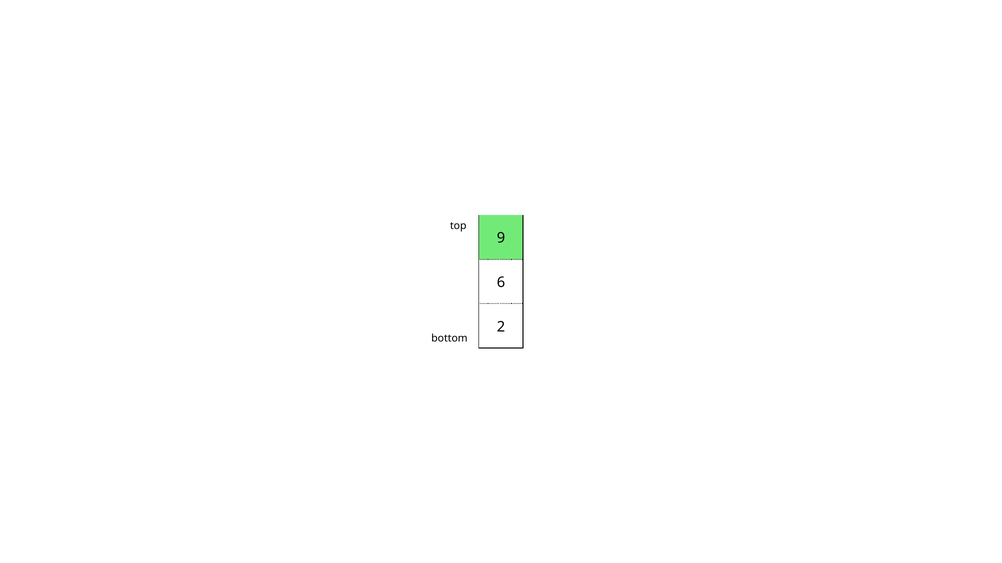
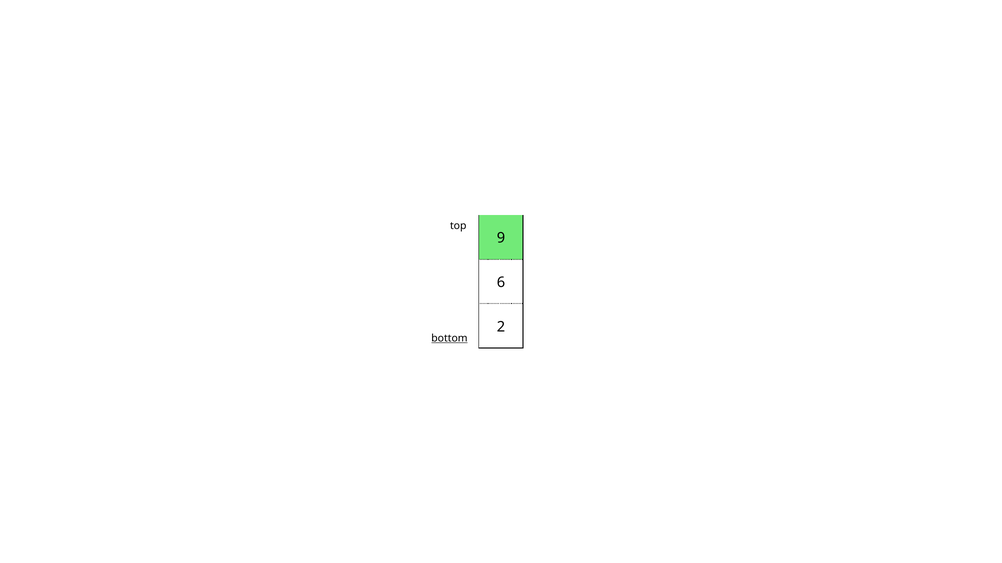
bottom underline: none -> present
